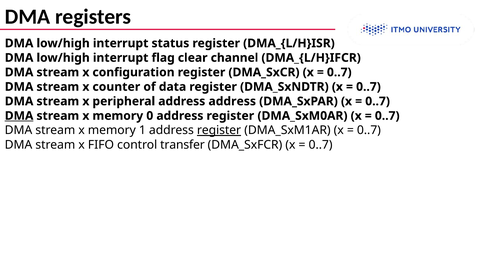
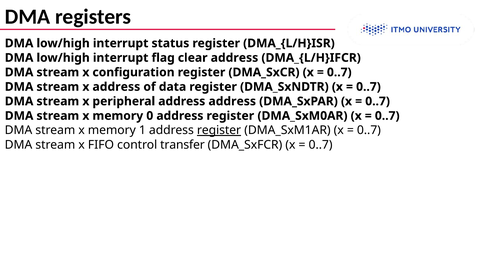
clear channel: channel -> address
x counter: counter -> address
DMA at (19, 116) underline: present -> none
